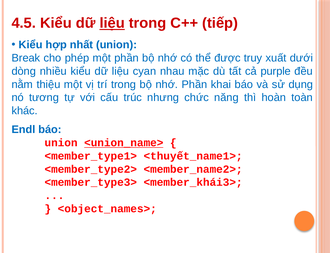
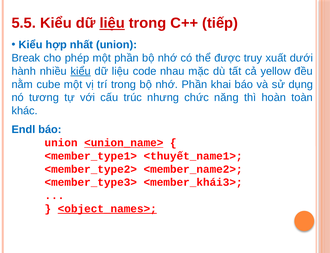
4.5: 4.5 -> 5.5
dòng: dòng -> hành
kiểu at (81, 71) underline: none -> present
cyan: cyan -> code
purple: purple -> yellow
thiệu: thiệu -> cube
<object_names> underline: none -> present
